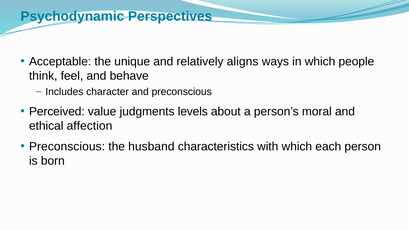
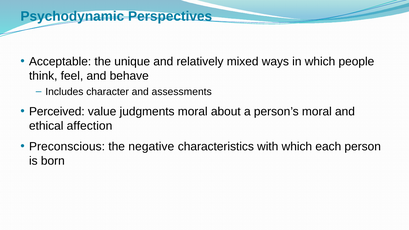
aligns: aligns -> mixed
and preconscious: preconscious -> assessments
judgments levels: levels -> moral
husband: husband -> negative
